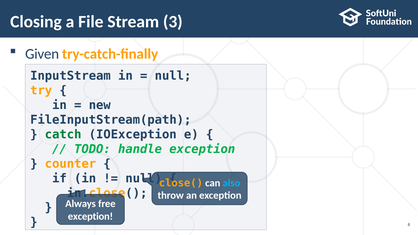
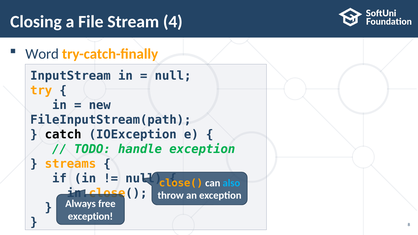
3: 3 -> 4
Given: Given -> Word
catch colour: green -> black
counter: counter -> streams
